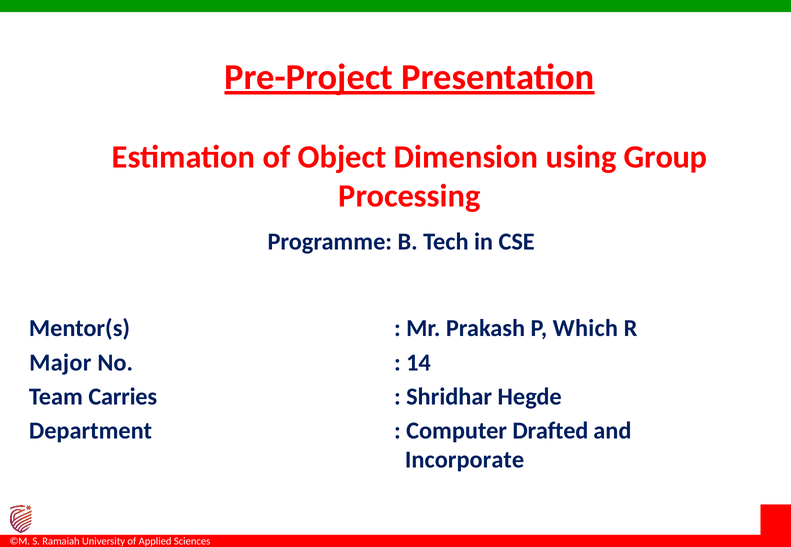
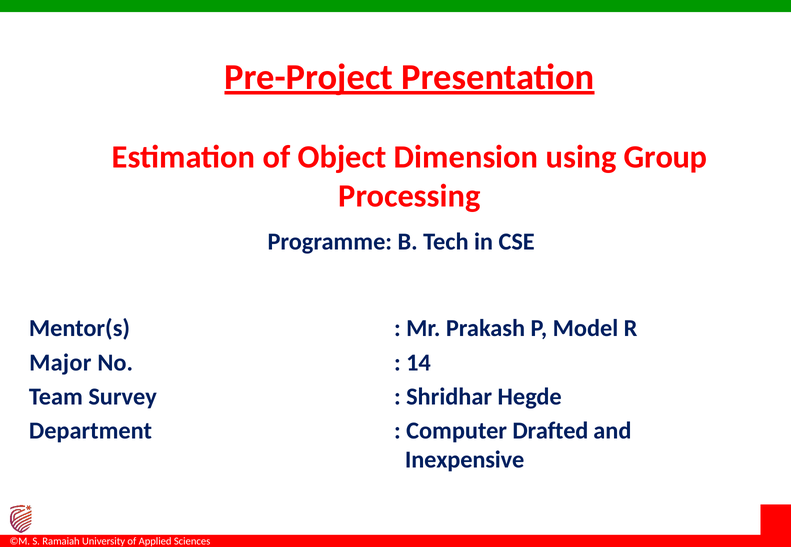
Which: Which -> Model
Carries: Carries -> Survey
Incorporate: Incorporate -> Inexpensive
